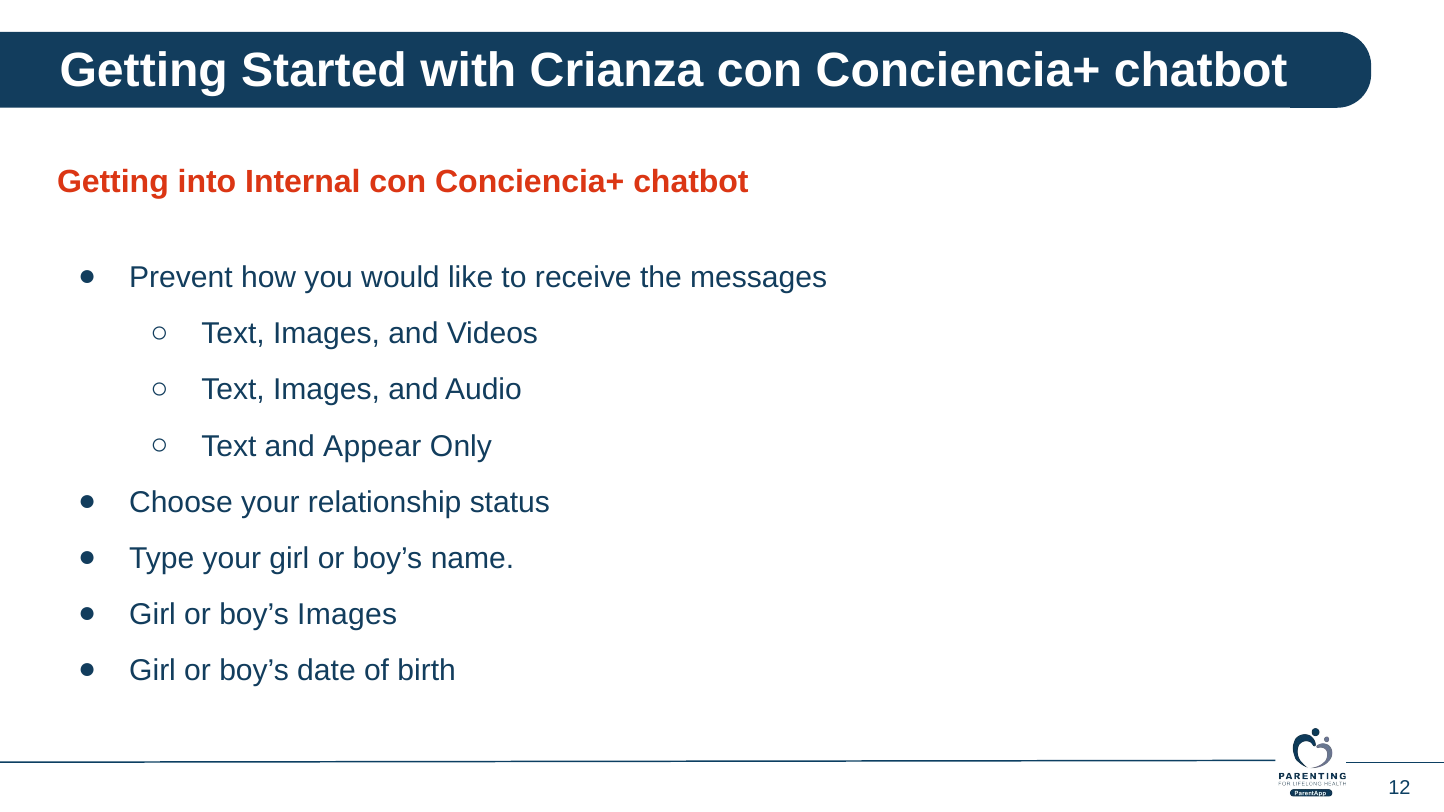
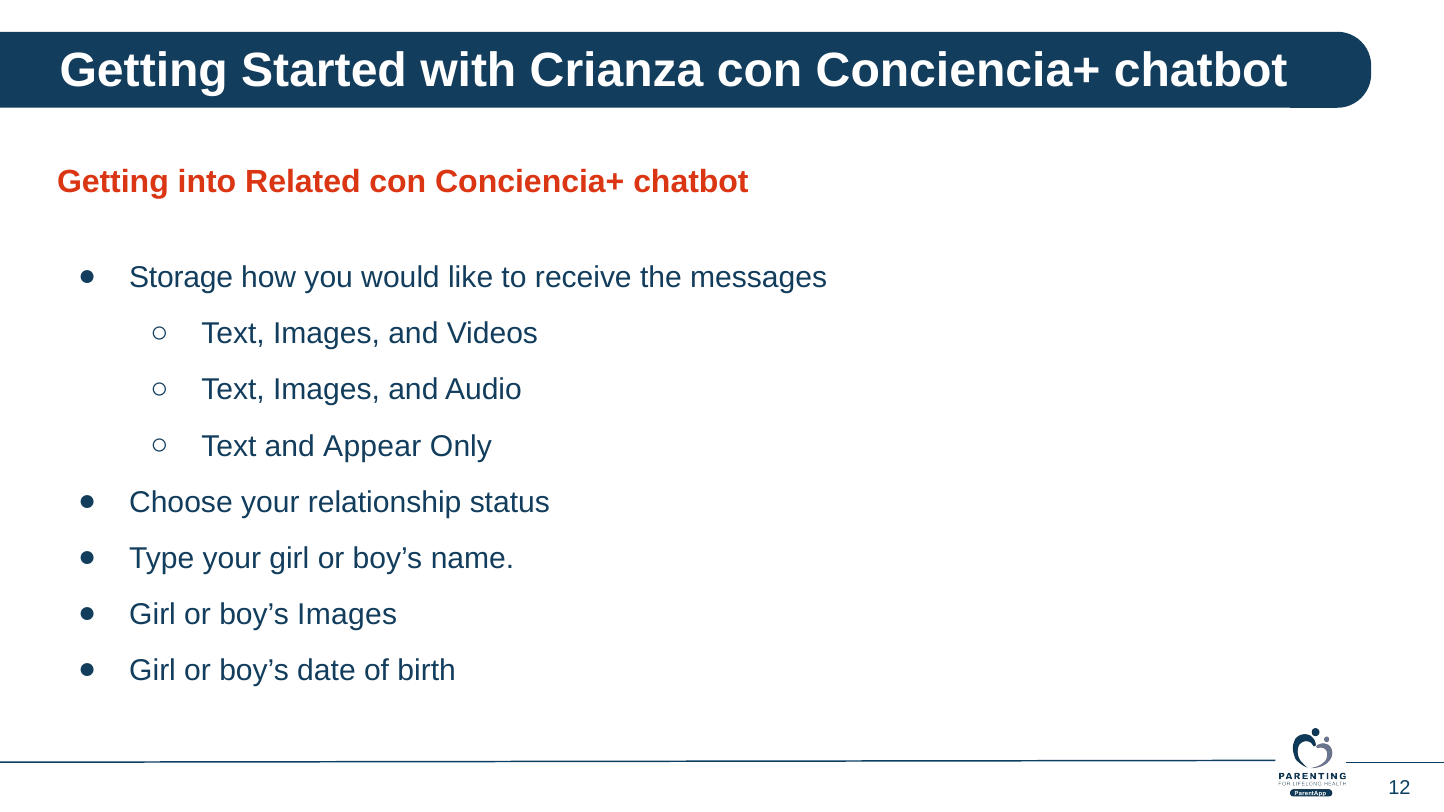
Internal: Internal -> Related
Prevent: Prevent -> Storage
